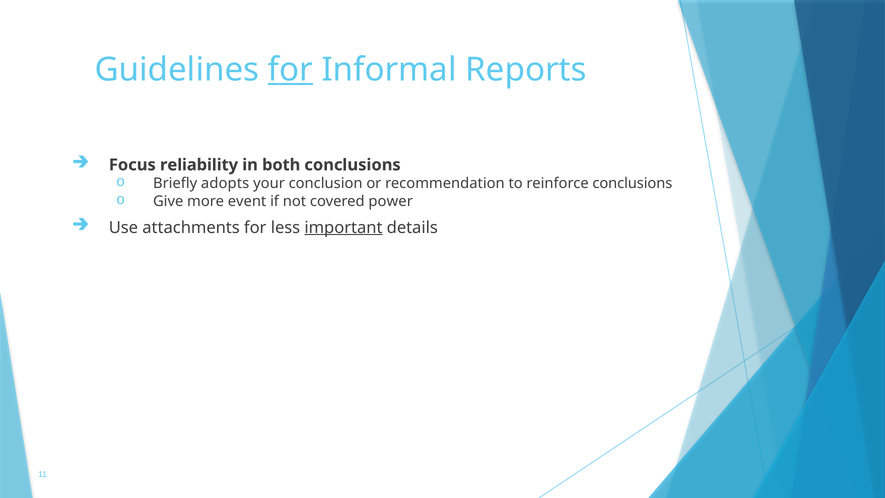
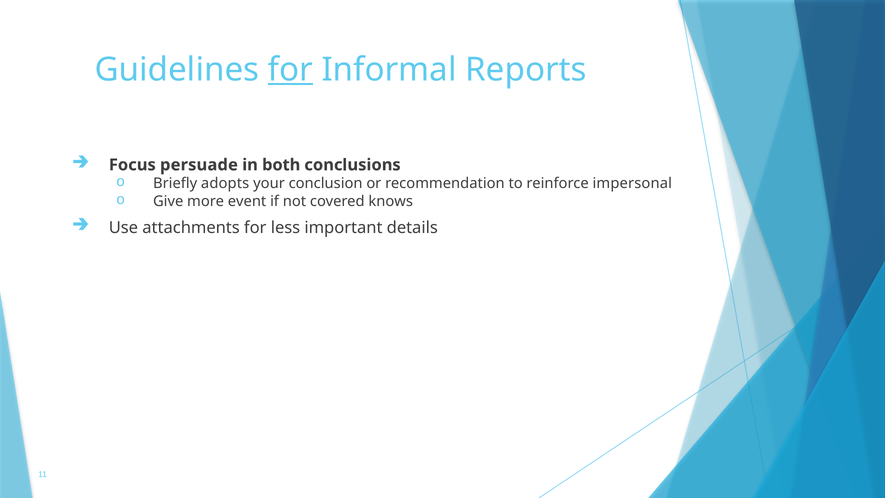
reliability: reliability -> persuade
reinforce conclusions: conclusions -> impersonal
power: power -> knows
important underline: present -> none
